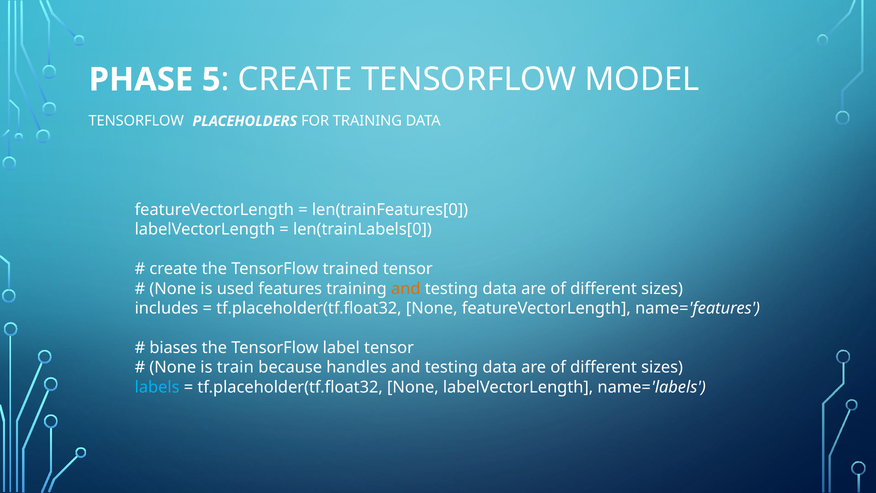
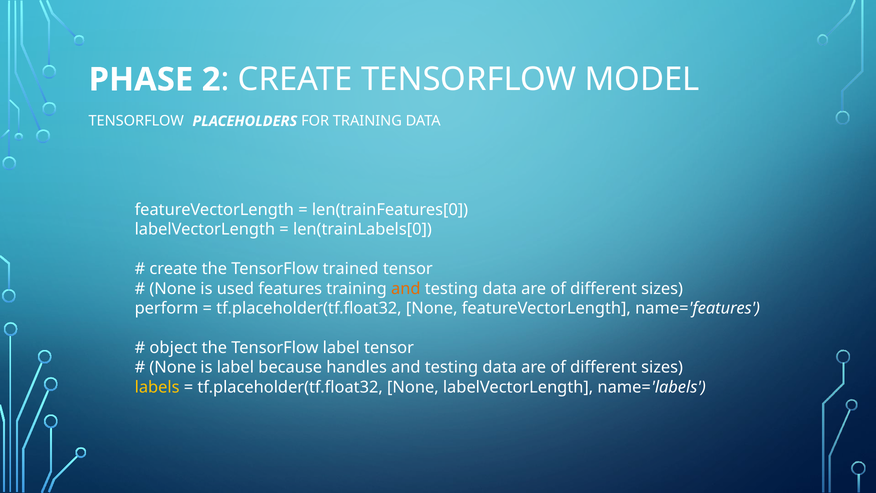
5: 5 -> 2
includes: includes -> perform
biases: biases -> object
is train: train -> label
labels colour: light blue -> yellow
